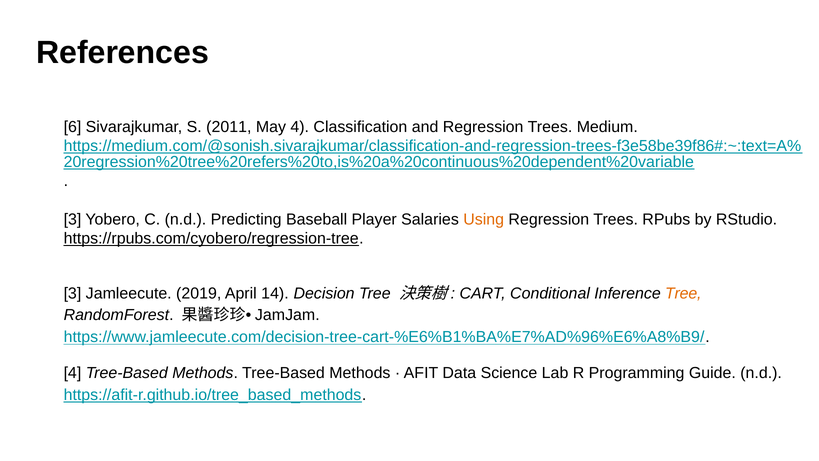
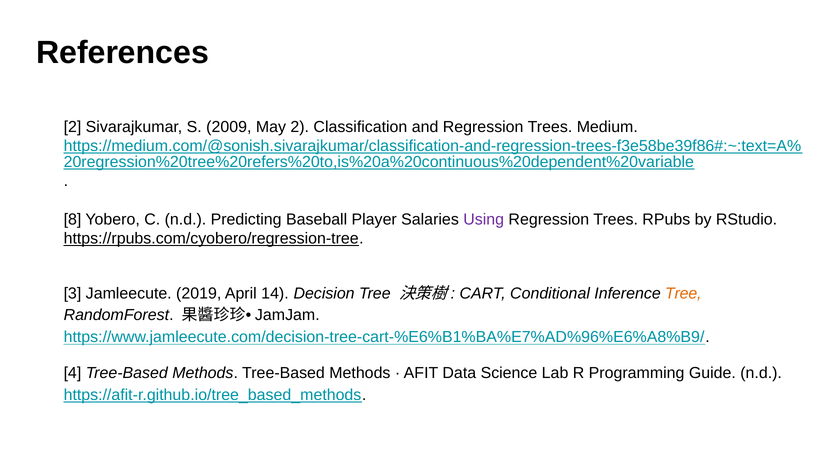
6 at (72, 127): 6 -> 2
2011: 2011 -> 2009
May 4: 4 -> 2
3 at (72, 219): 3 -> 8
Using colour: orange -> purple
